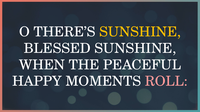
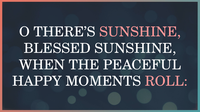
SUNSHINE at (140, 32) colour: yellow -> pink
